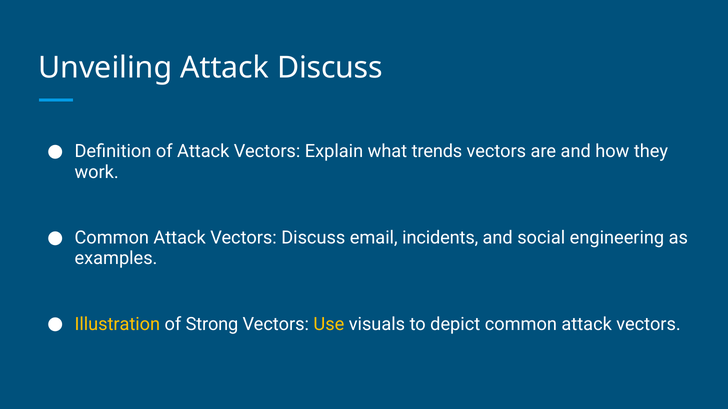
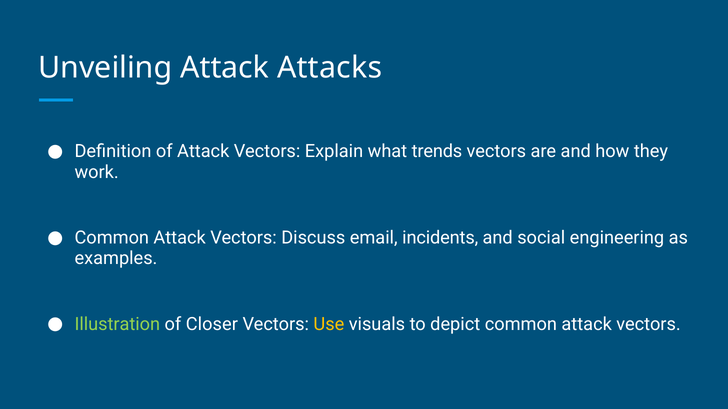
Attack Discuss: Discuss -> Attacks
Illustration colour: yellow -> light green
Strong: Strong -> Closer
